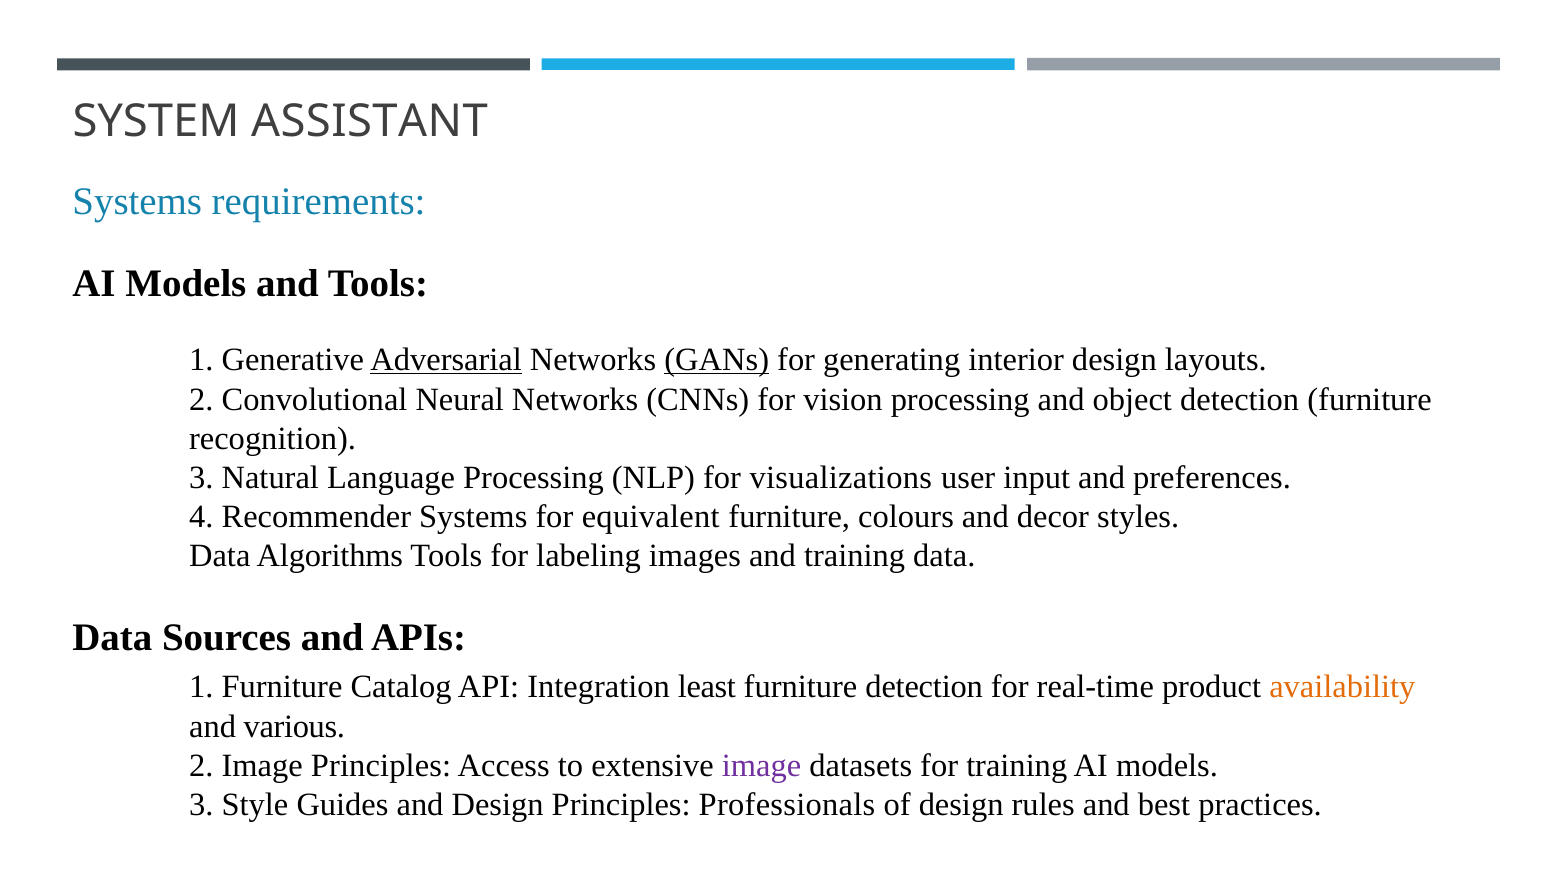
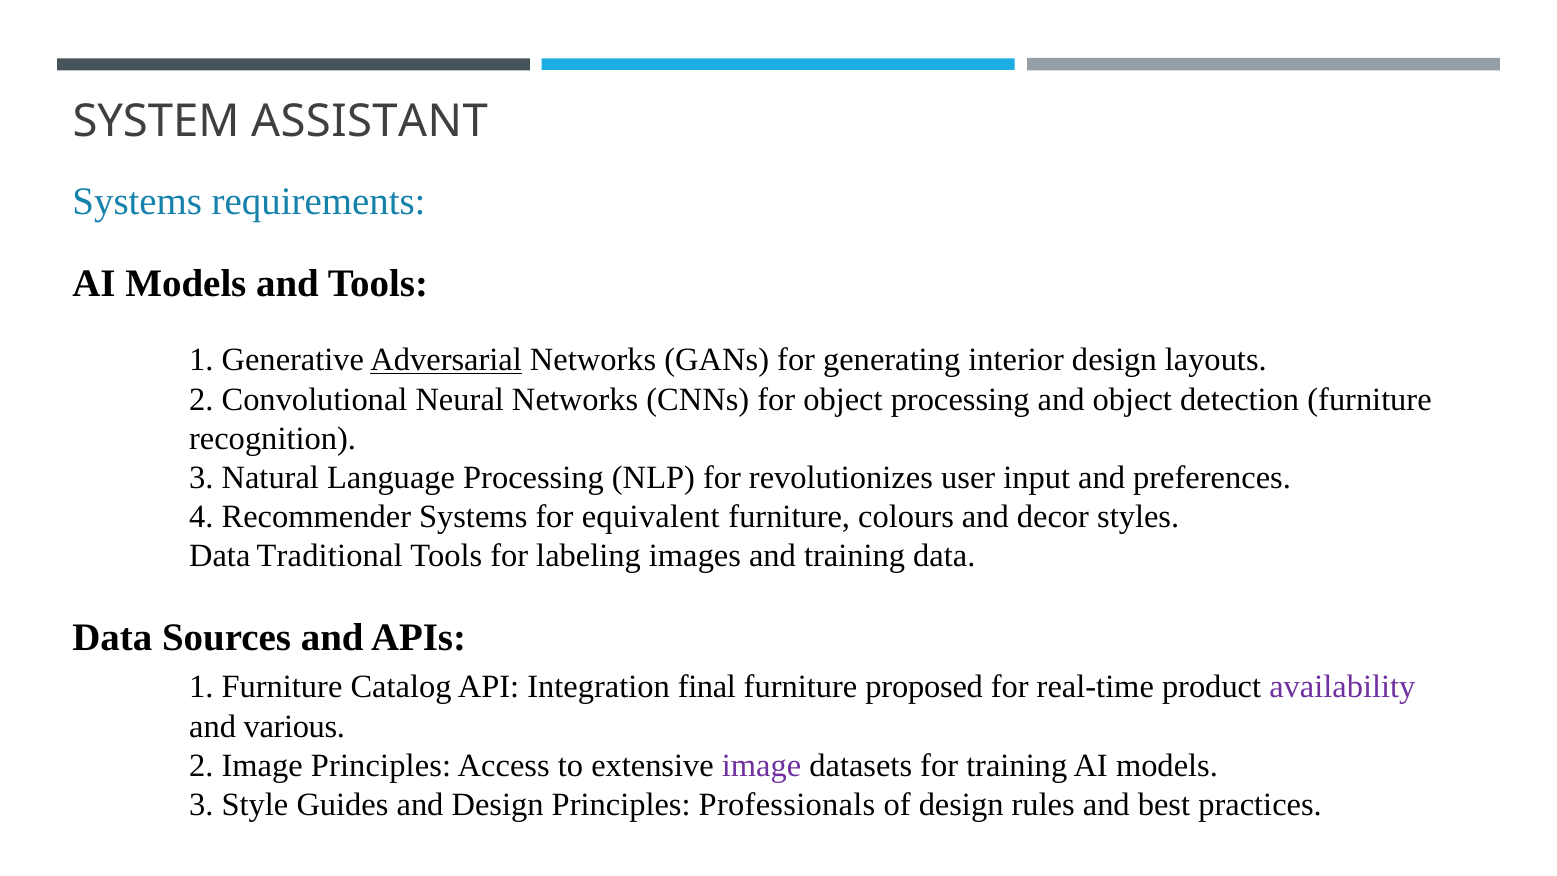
GANs underline: present -> none
for vision: vision -> object
visualizations: visualizations -> revolutionizes
Algorithms: Algorithms -> Traditional
least: least -> final
furniture detection: detection -> proposed
availability colour: orange -> purple
